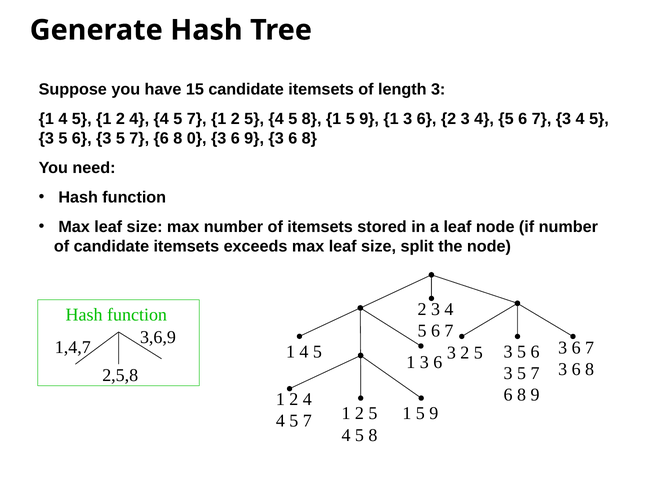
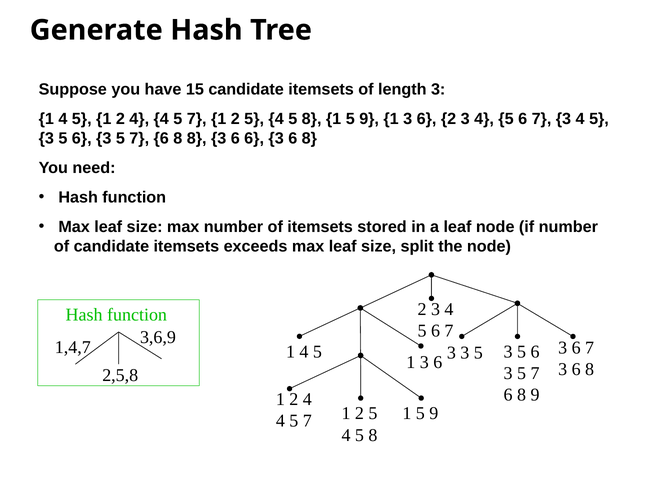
8 0: 0 -> 8
6 9: 9 -> 6
3 2: 2 -> 3
